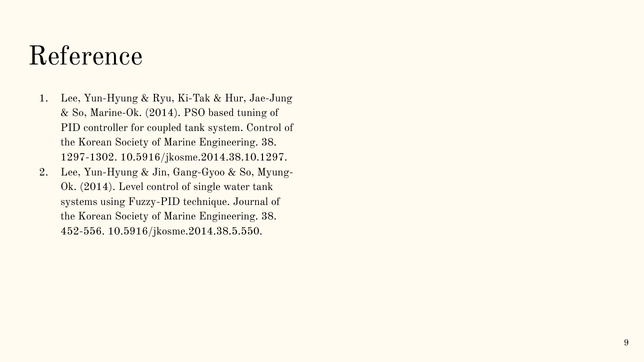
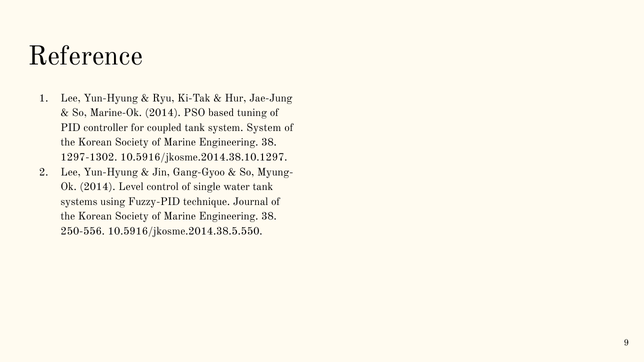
system Control: Control -> System
452-556: 452-556 -> 250-556
